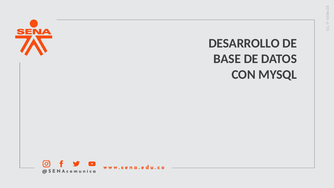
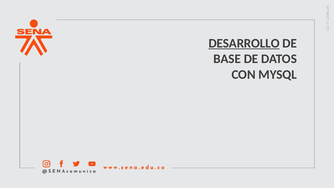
DESARROLLO underline: none -> present
